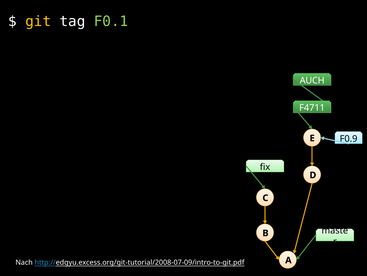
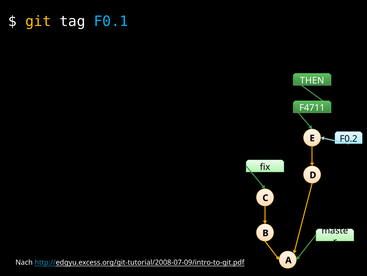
F0.1 colour: light green -> light blue
AUCH: AUCH -> THEN
F0.9: F0.9 -> F0.2
